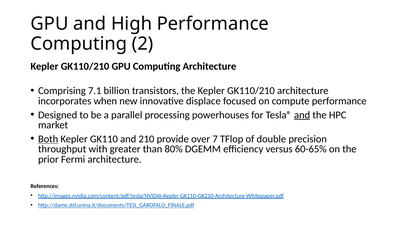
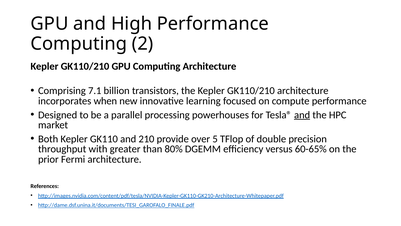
displace: displace -> learning
Both underline: present -> none
7: 7 -> 5
